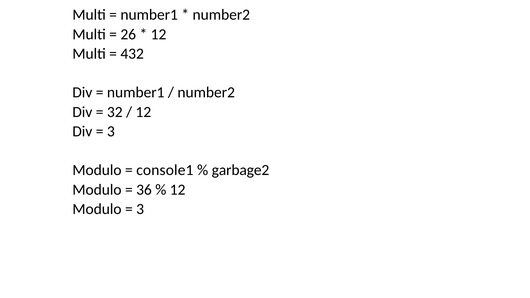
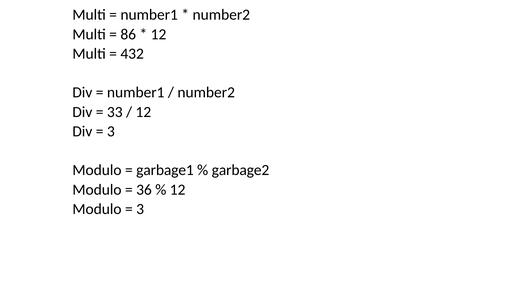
26: 26 -> 86
32: 32 -> 33
console1: console1 -> garbage1
